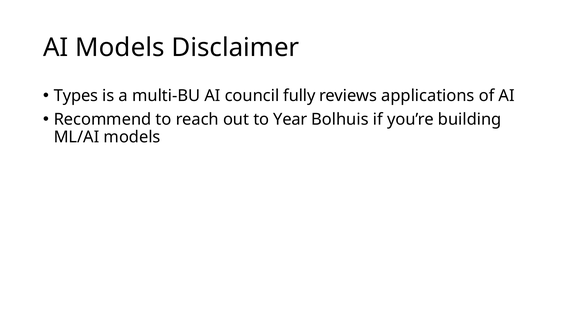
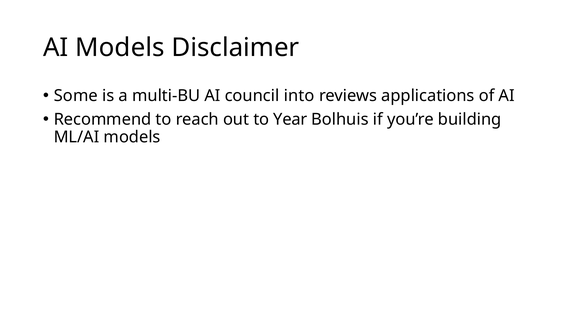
Types: Types -> Some
fully: fully -> into
